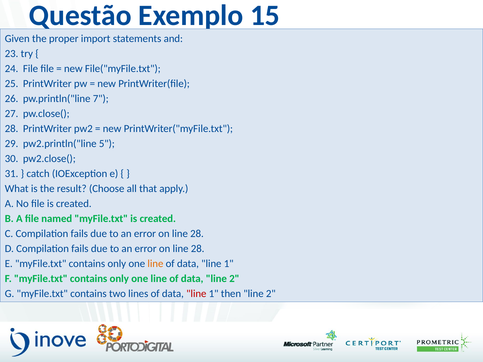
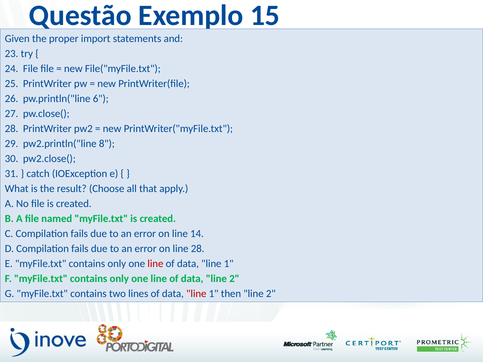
7: 7 -> 6
5: 5 -> 8
28 at (197, 234): 28 -> 14
line at (155, 264) colour: orange -> red
